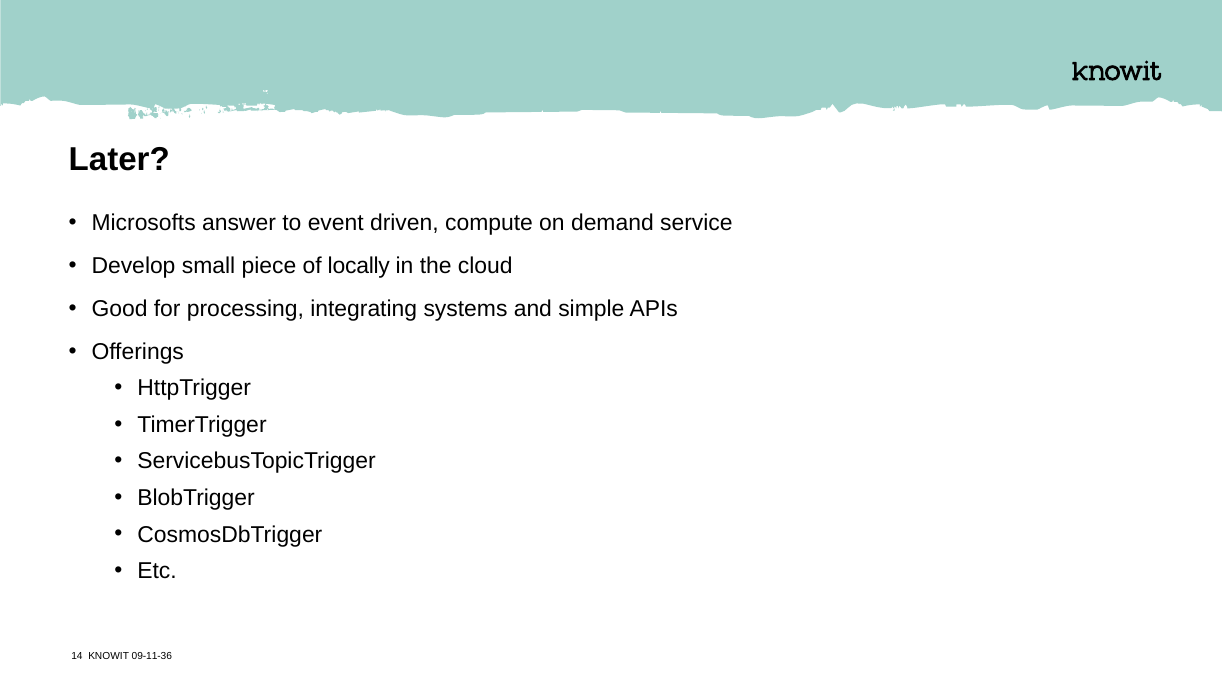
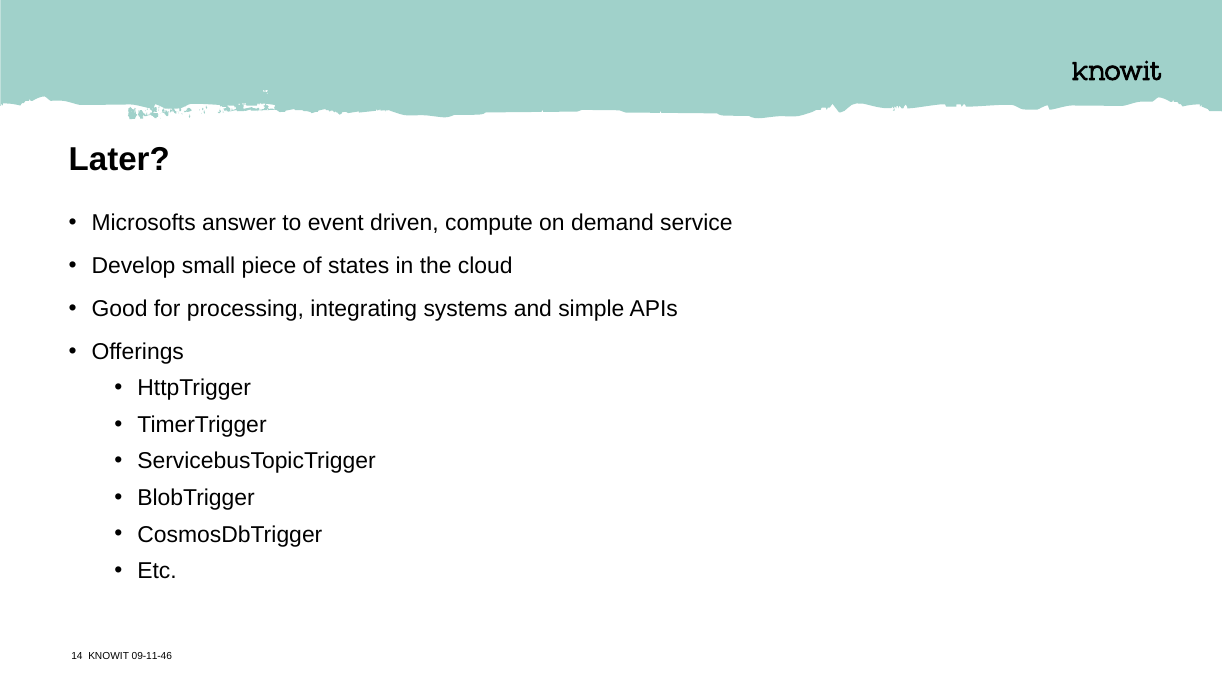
locally: locally -> states
09-11-36: 09-11-36 -> 09-11-46
